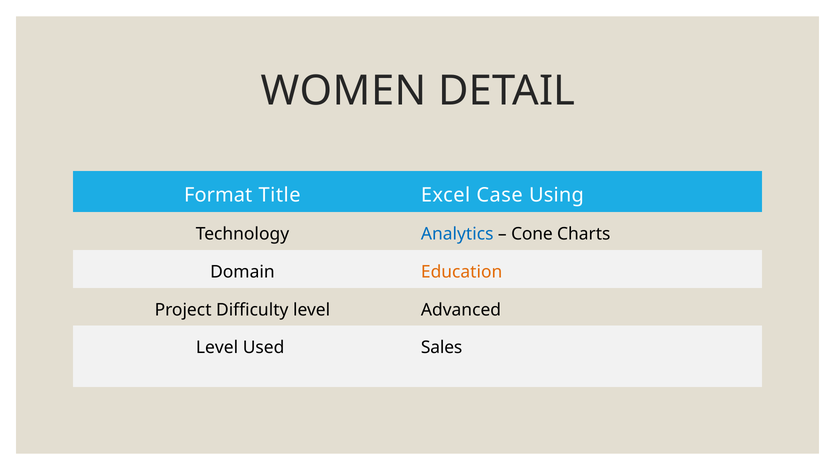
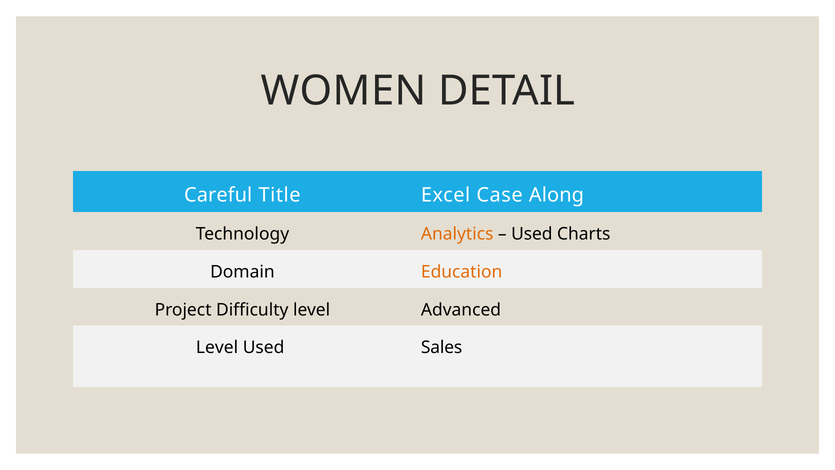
Format: Format -> Careful
Using: Using -> Along
Analytics colour: blue -> orange
Cone at (532, 234): Cone -> Used
